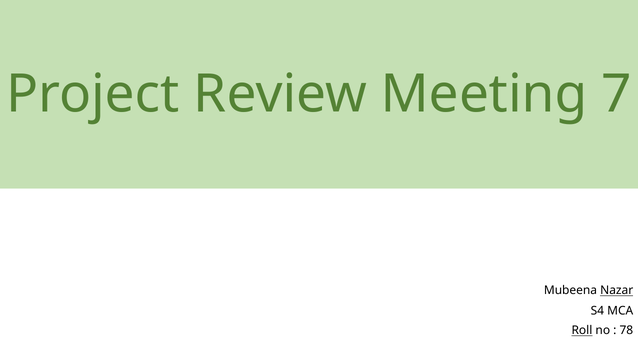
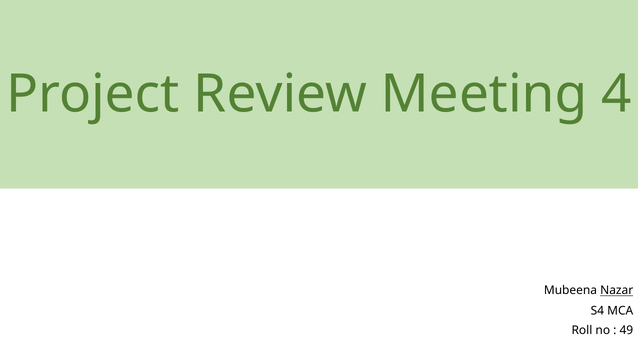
7: 7 -> 4
Roll underline: present -> none
78: 78 -> 49
